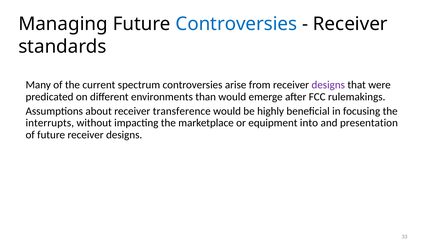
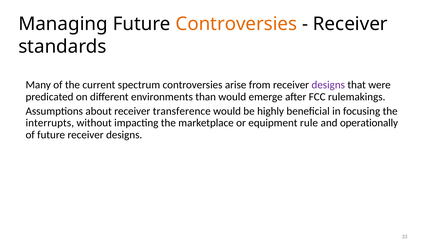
Controversies at (236, 24) colour: blue -> orange
into: into -> rule
presentation: presentation -> operationally
